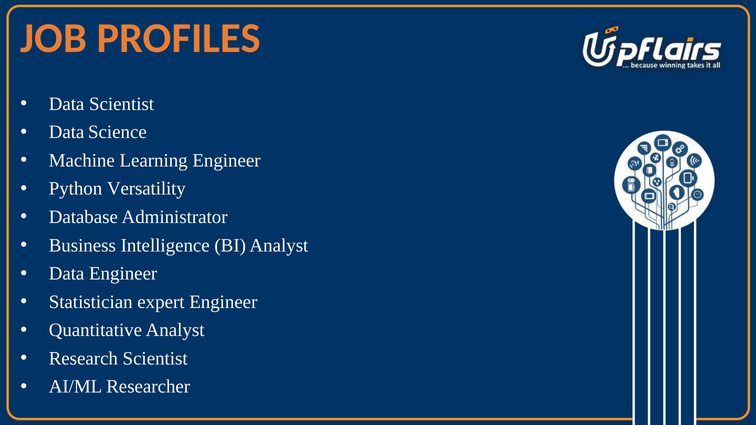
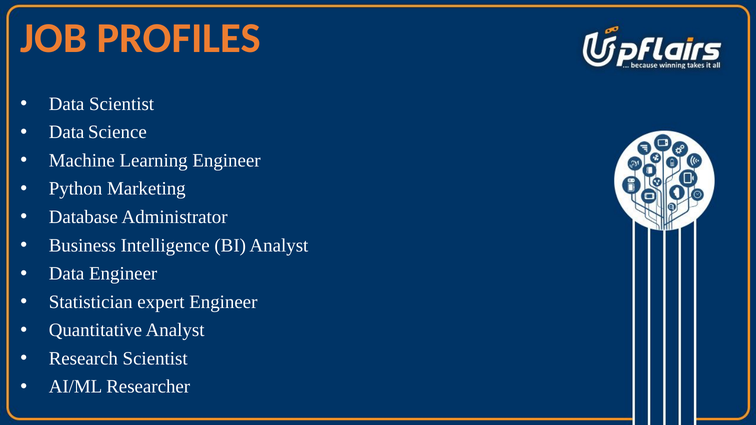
Versatility: Versatility -> Marketing
